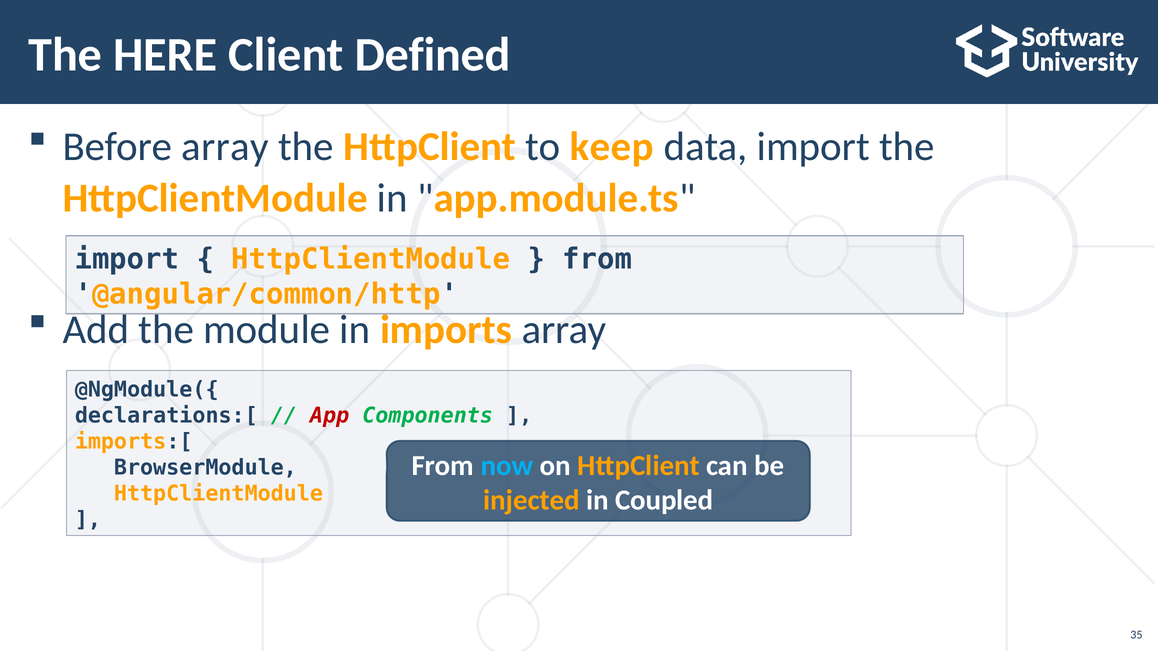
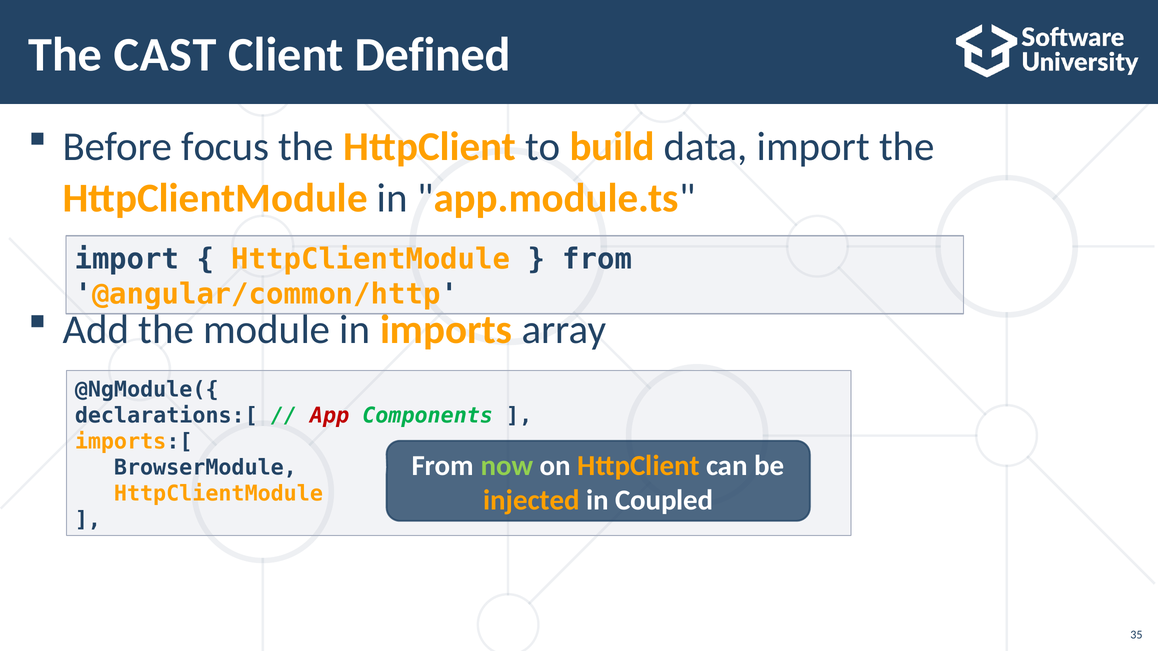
HERE: HERE -> CAST
Before array: array -> focus
keep: keep -> build
now colour: light blue -> light green
